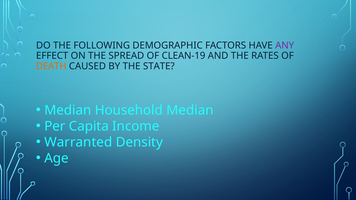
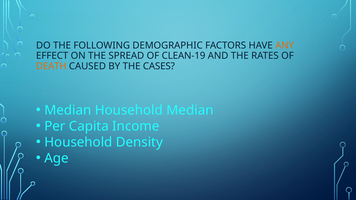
ANY colour: purple -> orange
STATE: STATE -> CASES
Warranted at (78, 142): Warranted -> Household
